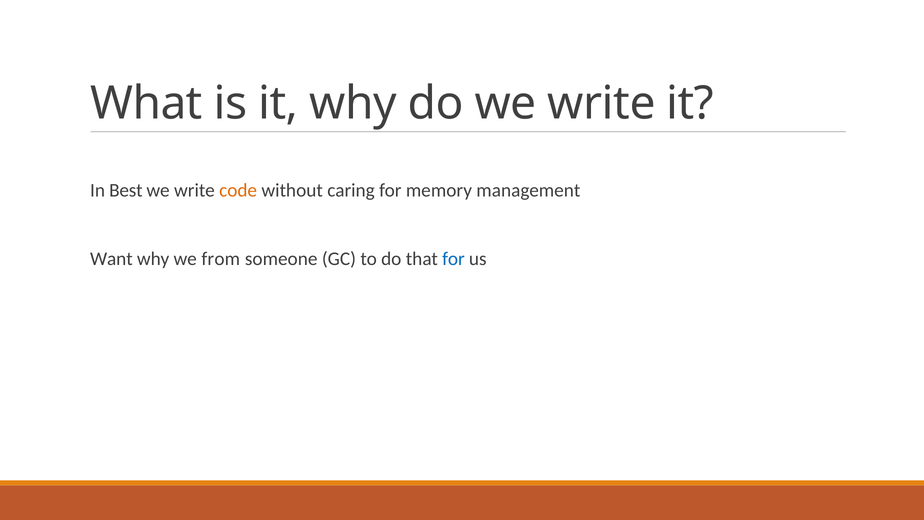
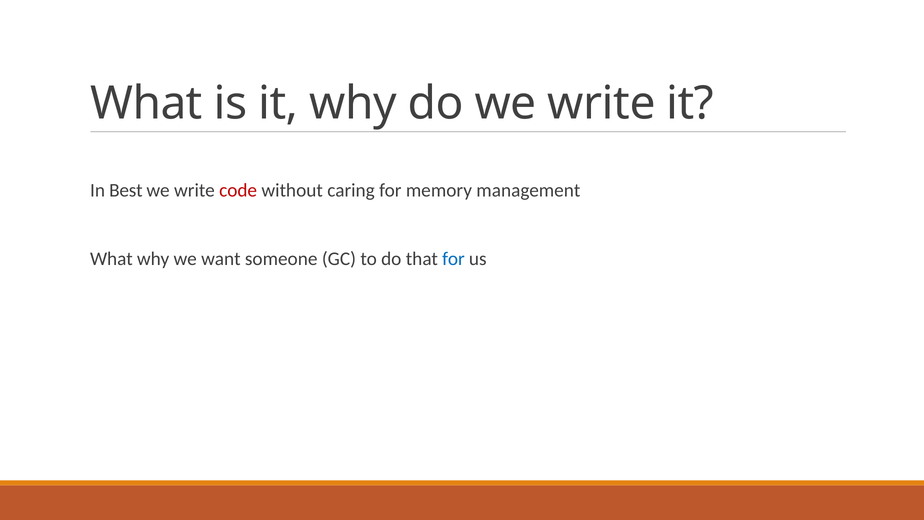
code colour: orange -> red
Want at (111, 259): Want -> What
from: from -> want
